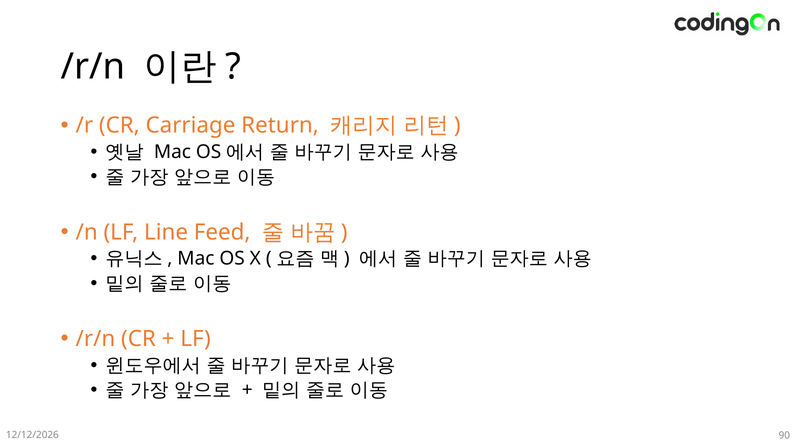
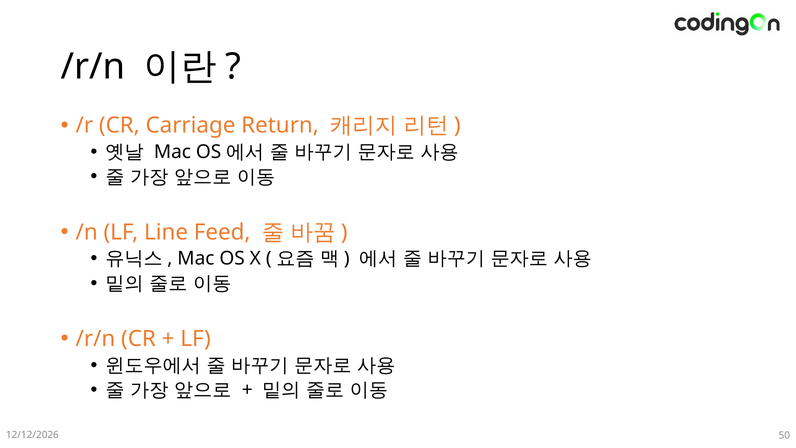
90: 90 -> 50
